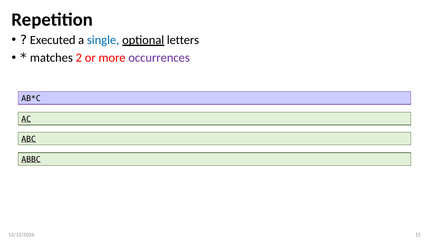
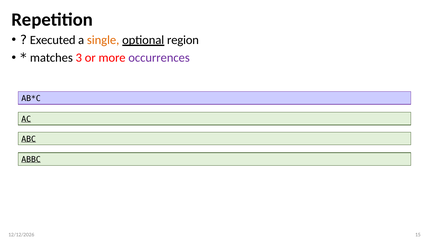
single colour: blue -> orange
letters: letters -> region
2: 2 -> 3
